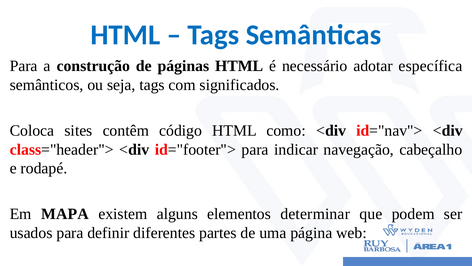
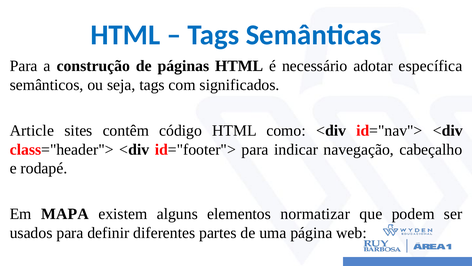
Coloca: Coloca -> Article
determinar: determinar -> normatizar
